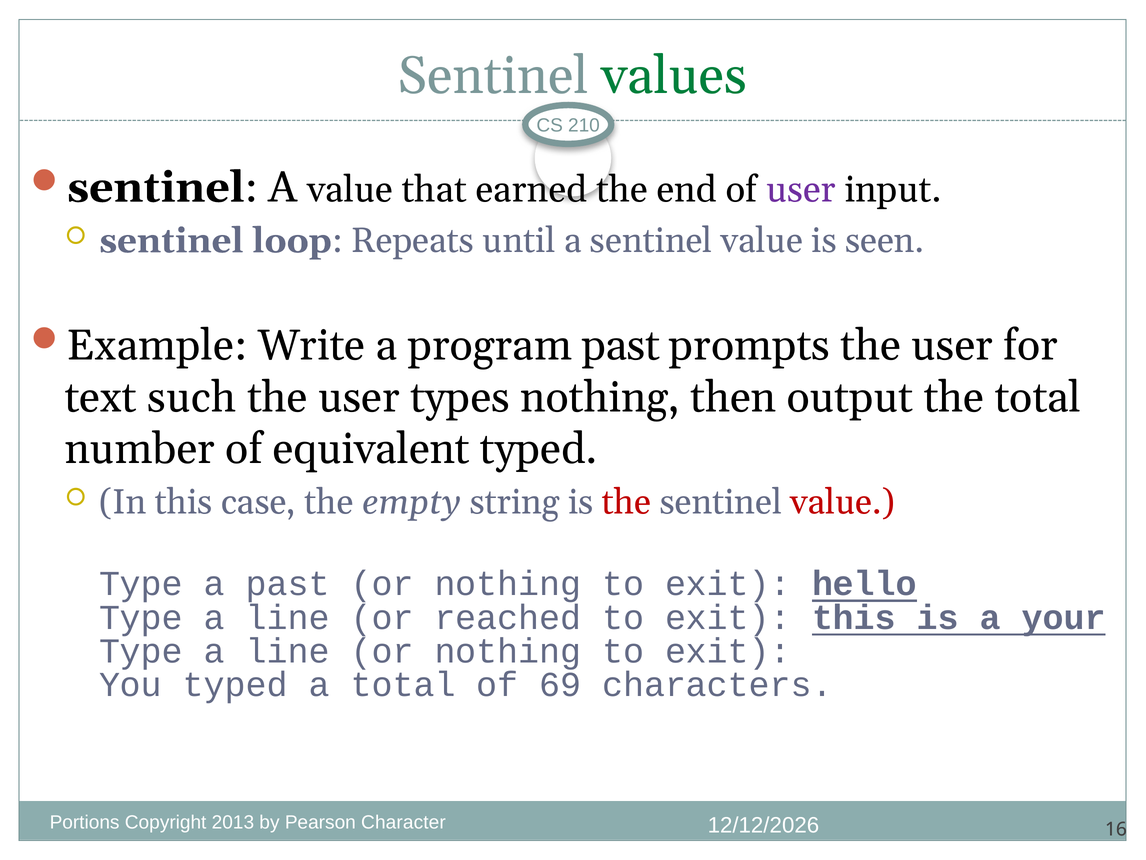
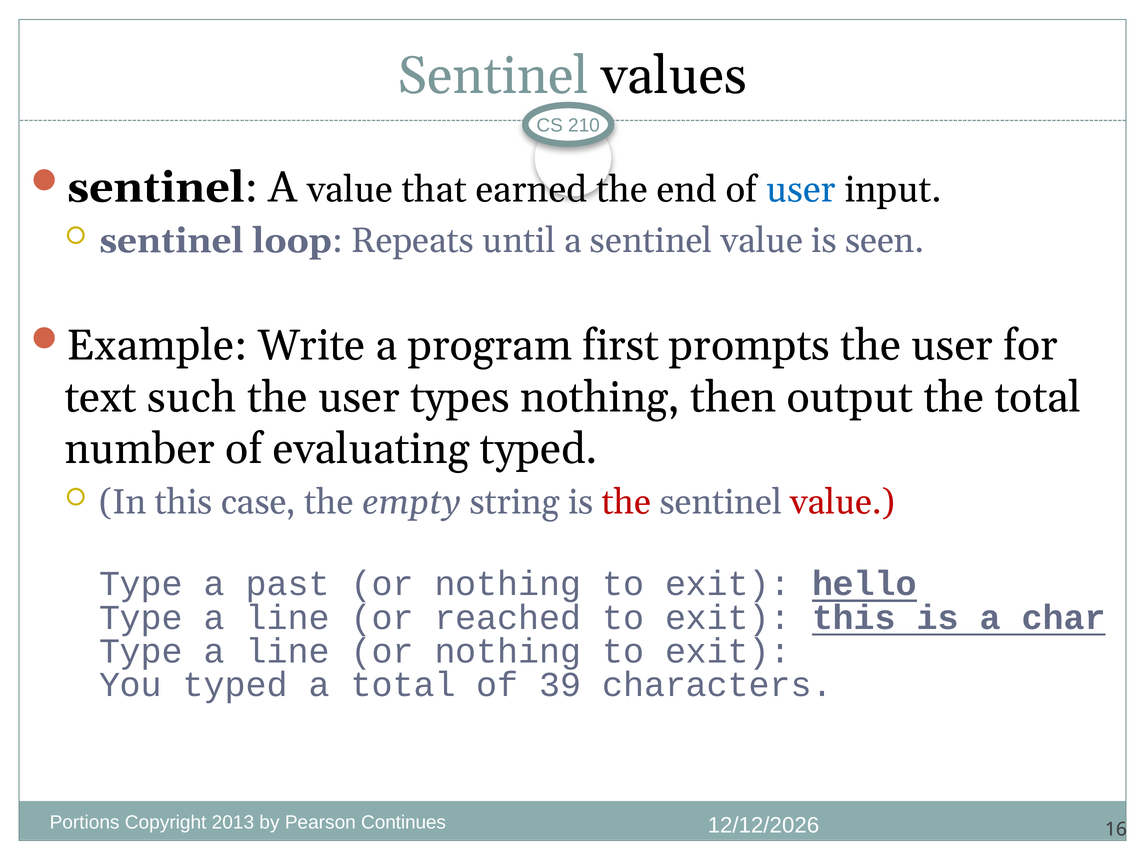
values colour: green -> black
user at (801, 189) colour: purple -> blue
program past: past -> first
equivalent: equivalent -> evaluating
your: your -> char
69: 69 -> 39
Character: Character -> Continues
